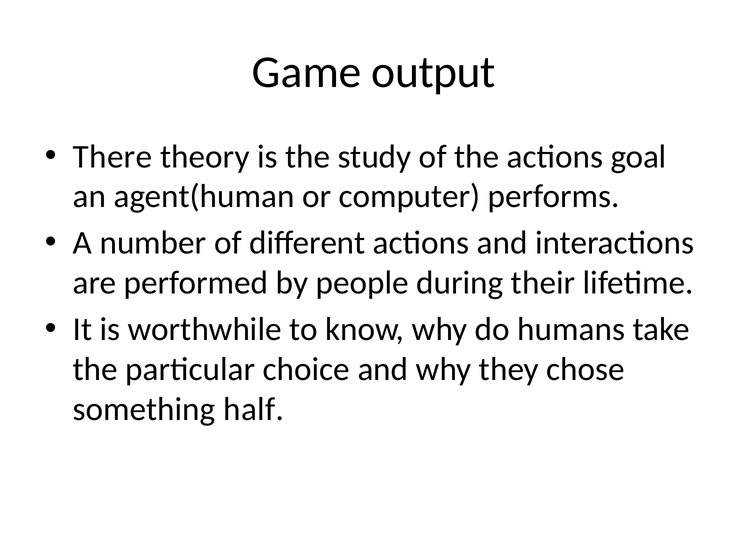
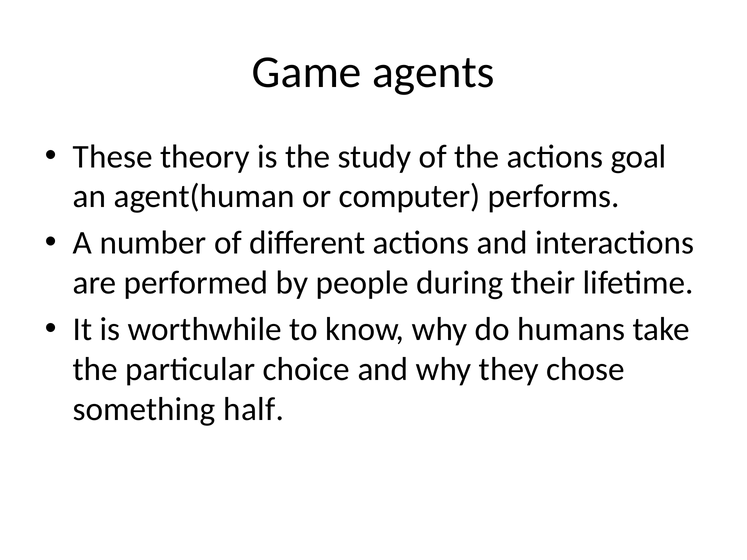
output: output -> agents
There: There -> These
